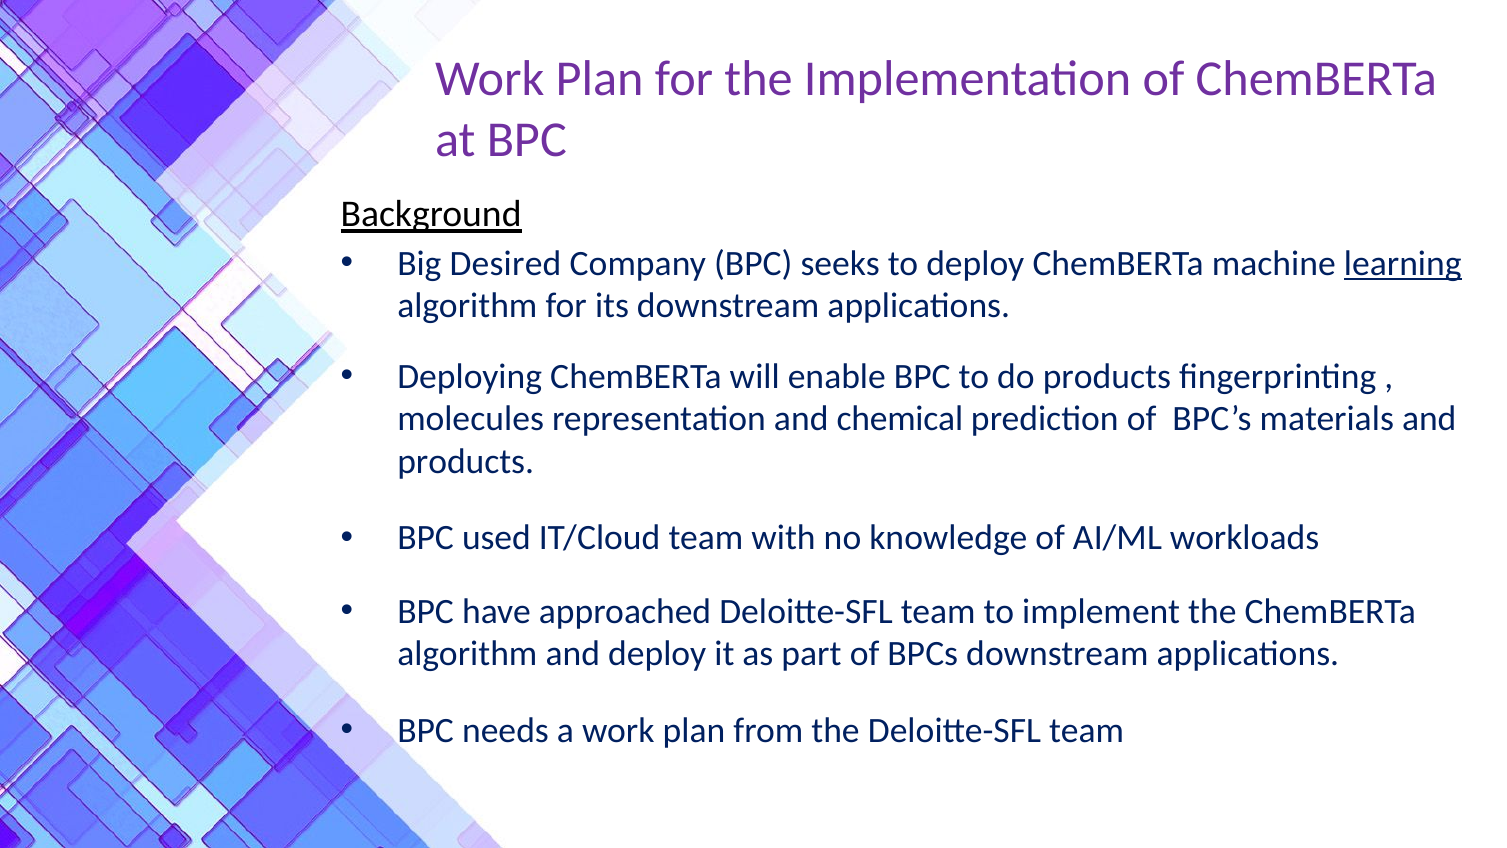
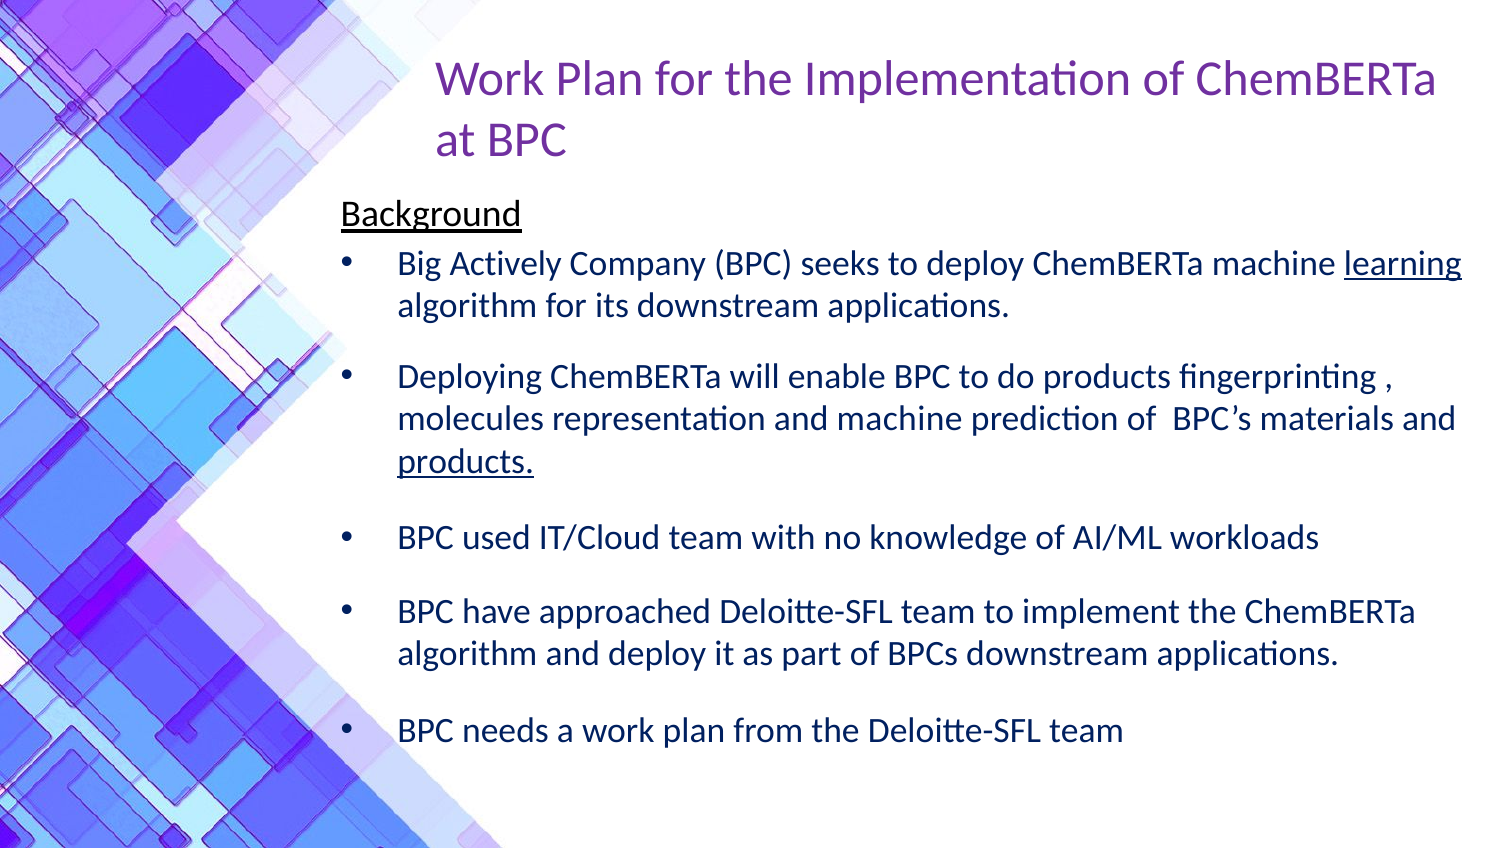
Desired: Desired -> Actively
and chemical: chemical -> machine
products at (466, 462) underline: none -> present
